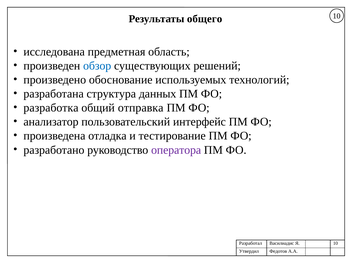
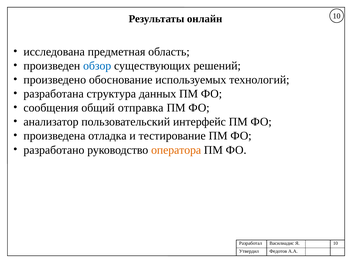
общего: общего -> онлайн
разработка: разработка -> сообщения
оператора colour: purple -> orange
